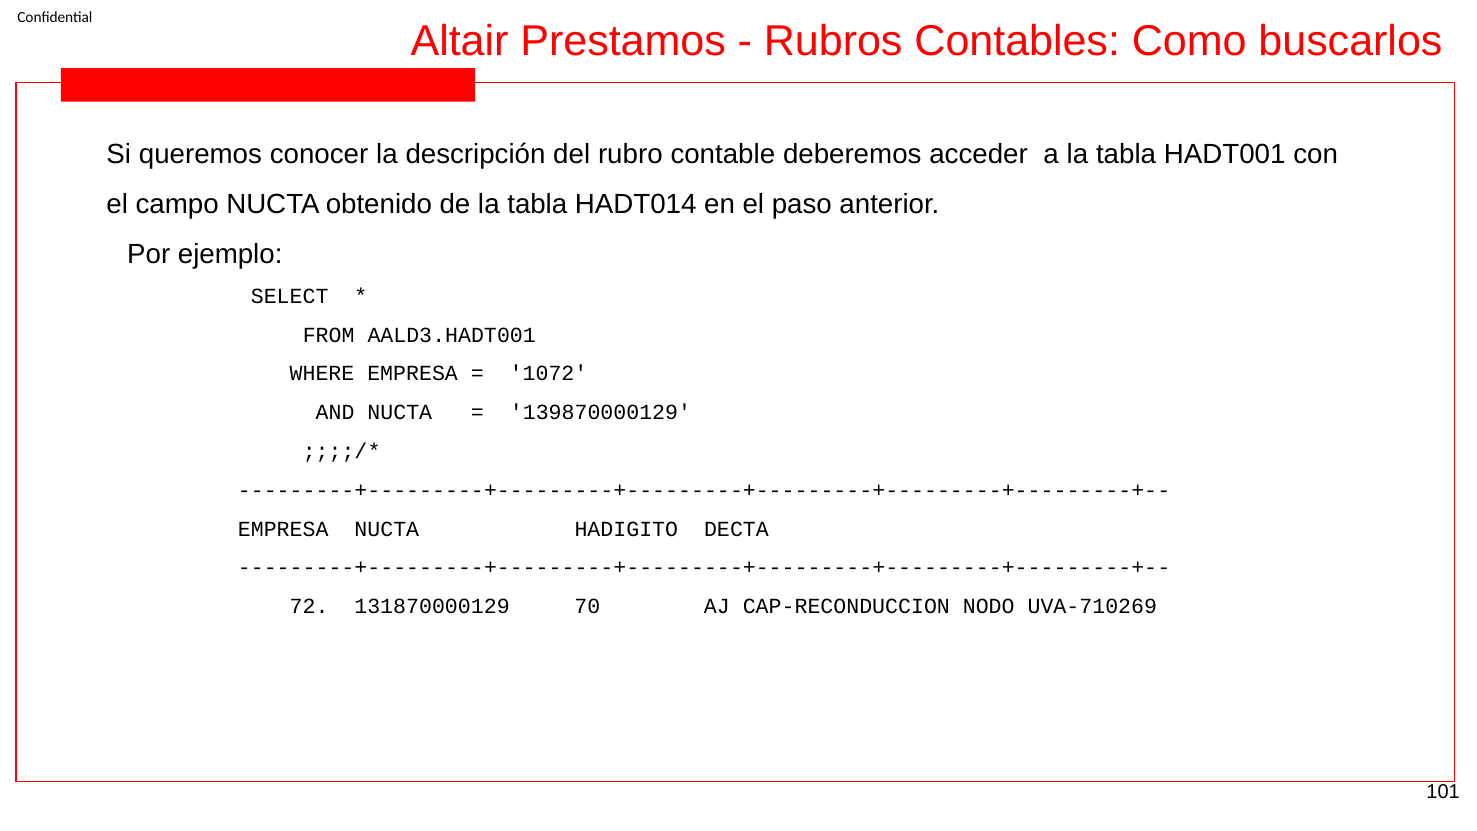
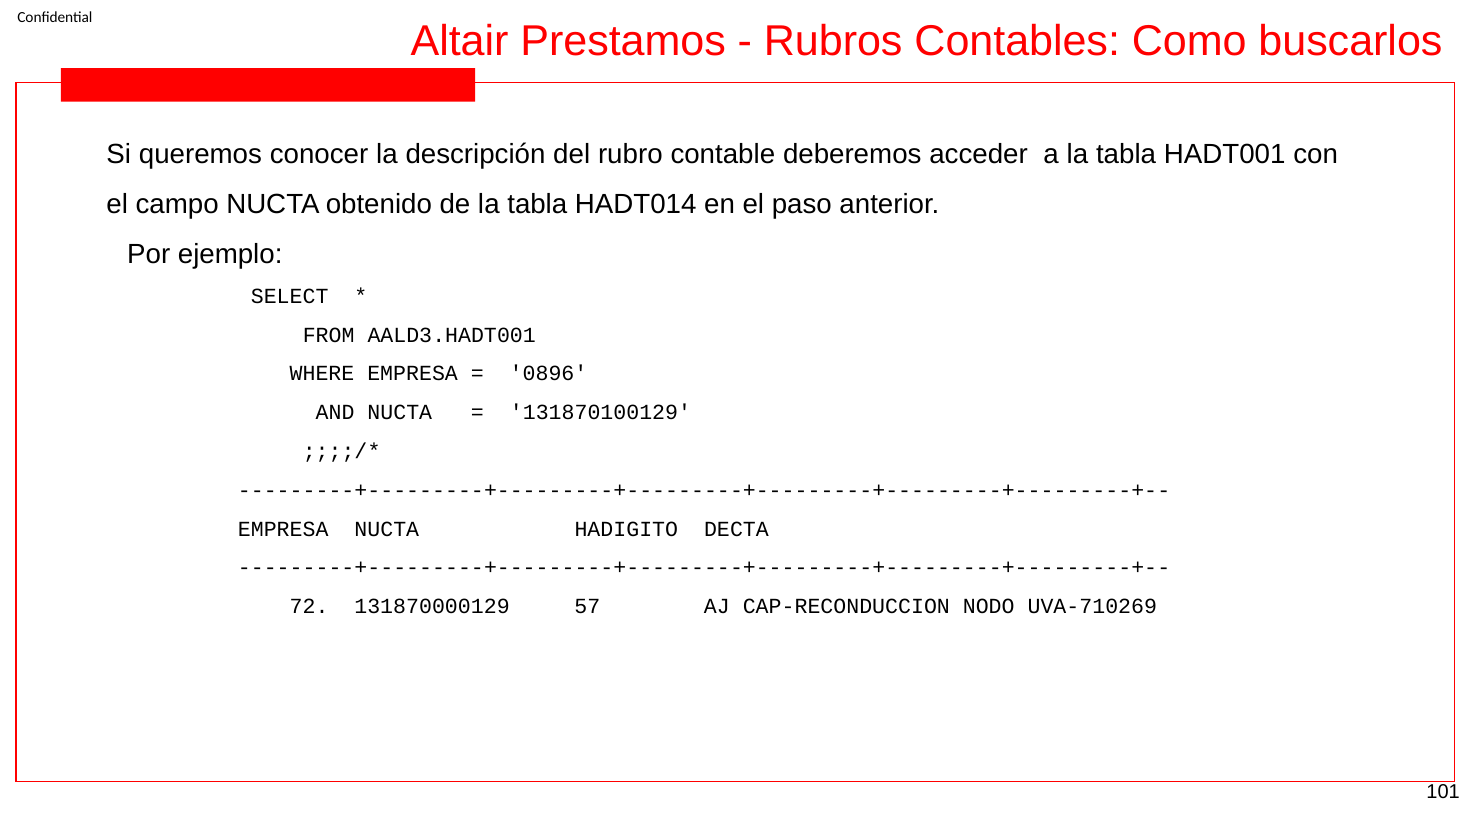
1072: 1072 -> 0896
139870000129: 139870000129 -> 131870100129
70: 70 -> 57
